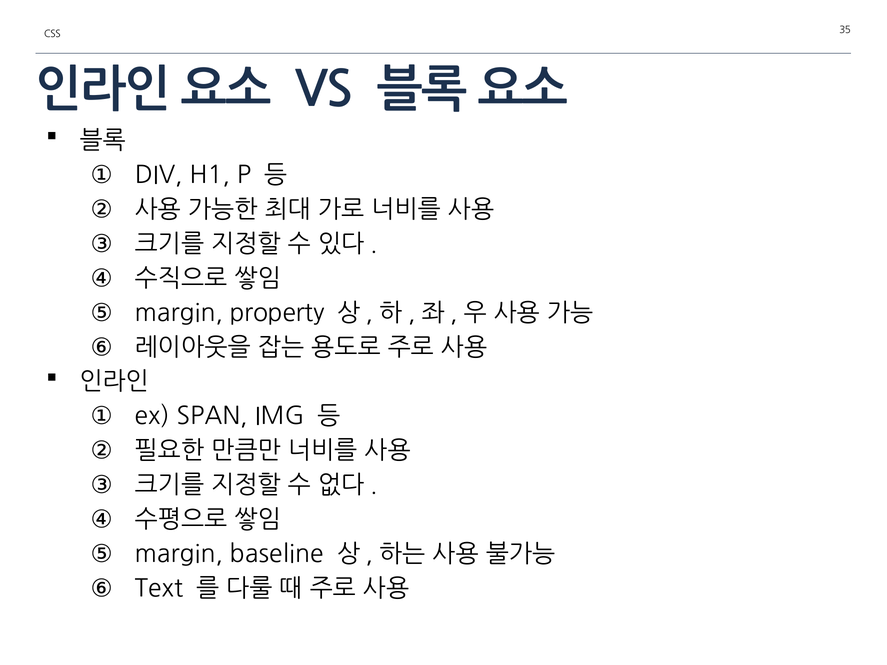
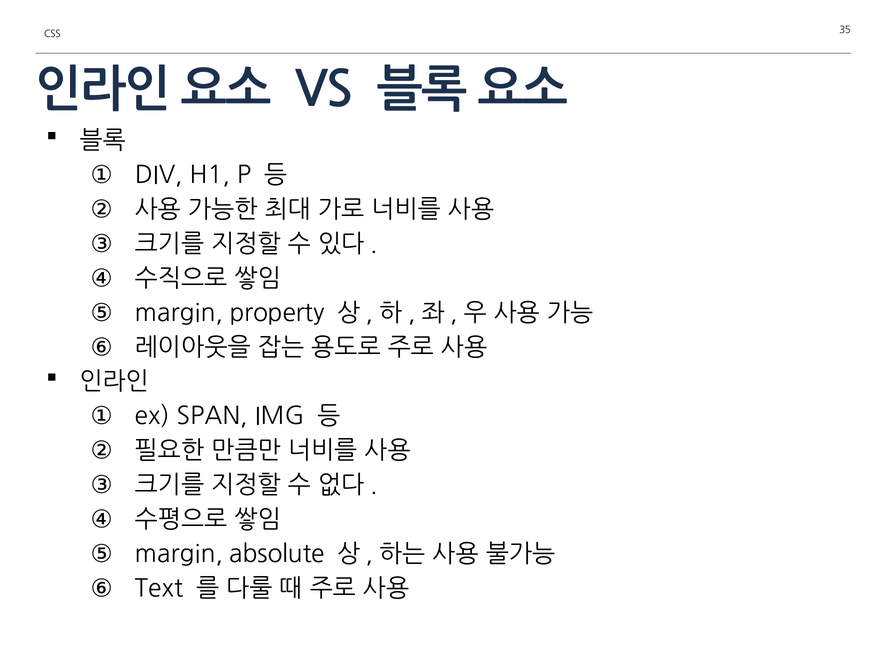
baseline: baseline -> absolute
